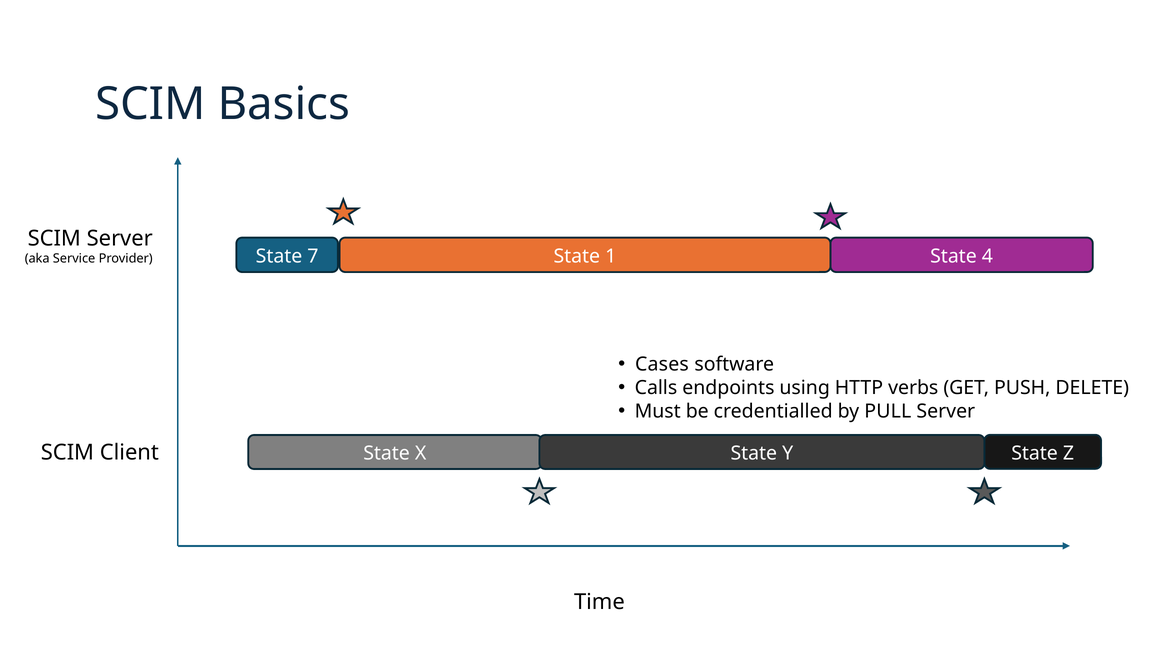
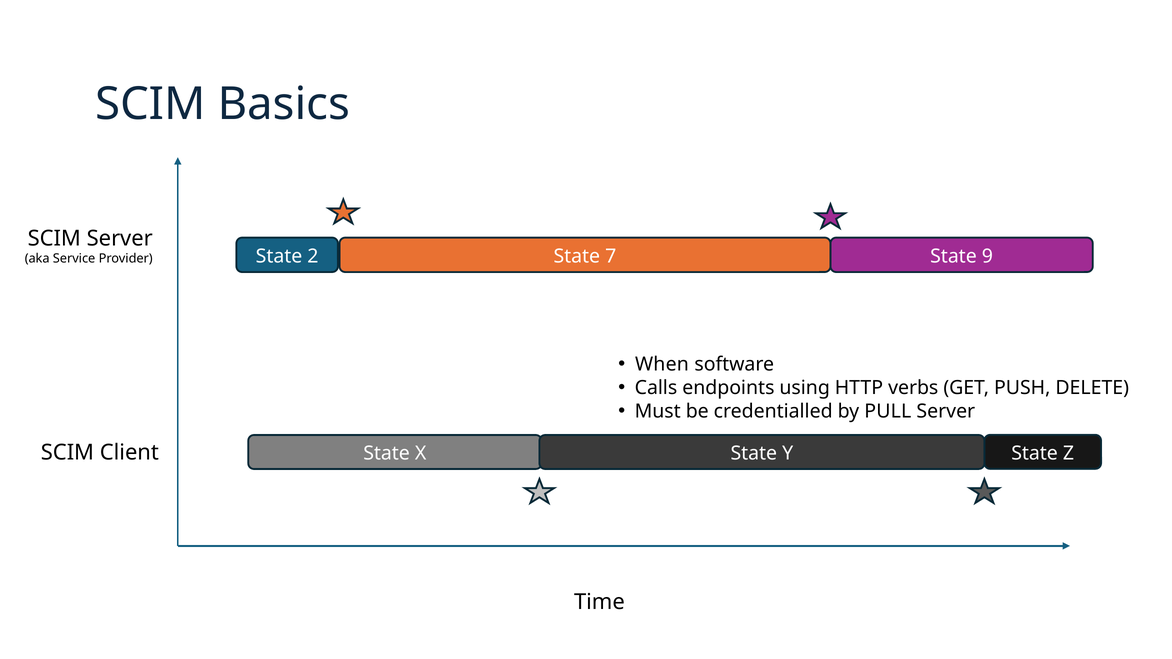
7: 7 -> 2
1: 1 -> 7
4: 4 -> 9
Cases: Cases -> When
